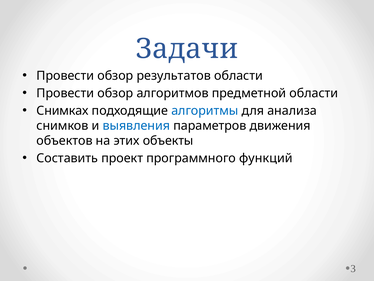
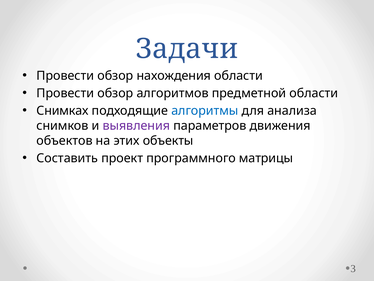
результатов: результатов -> нахождения
выявления colour: blue -> purple
функций: функций -> матрицы
